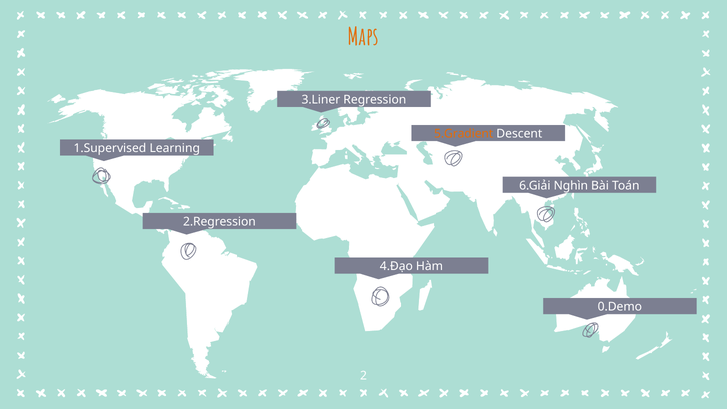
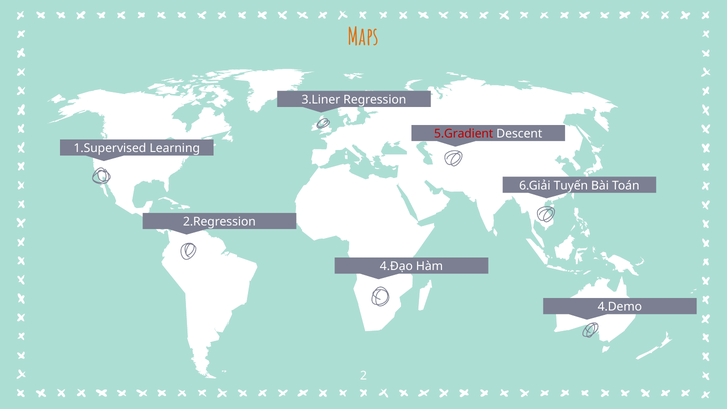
5.Gradient colour: orange -> red
Nghìn: Nghìn -> Tuyến
0.Demo: 0.Demo -> 4.Demo
